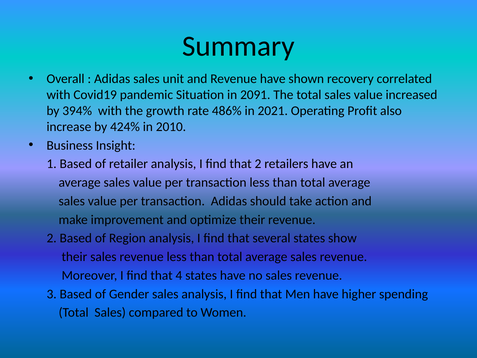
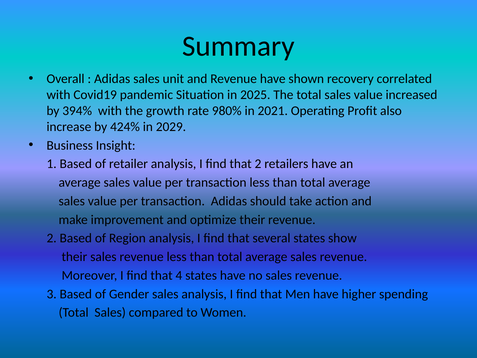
2091: 2091 -> 2025
486%: 486% -> 980%
2010: 2010 -> 2029
